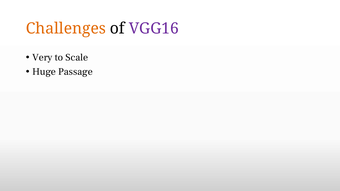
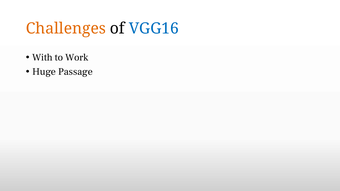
VGG16 colour: purple -> blue
Very: Very -> With
Scale: Scale -> Work
